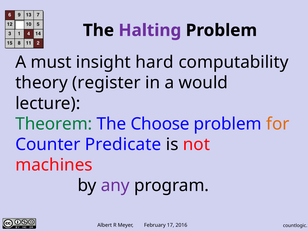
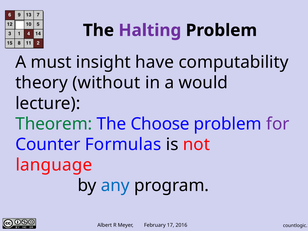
hard: hard -> have
register: register -> without
for colour: orange -> purple
Predicate: Predicate -> Formulas
machines: machines -> language
any colour: purple -> blue
